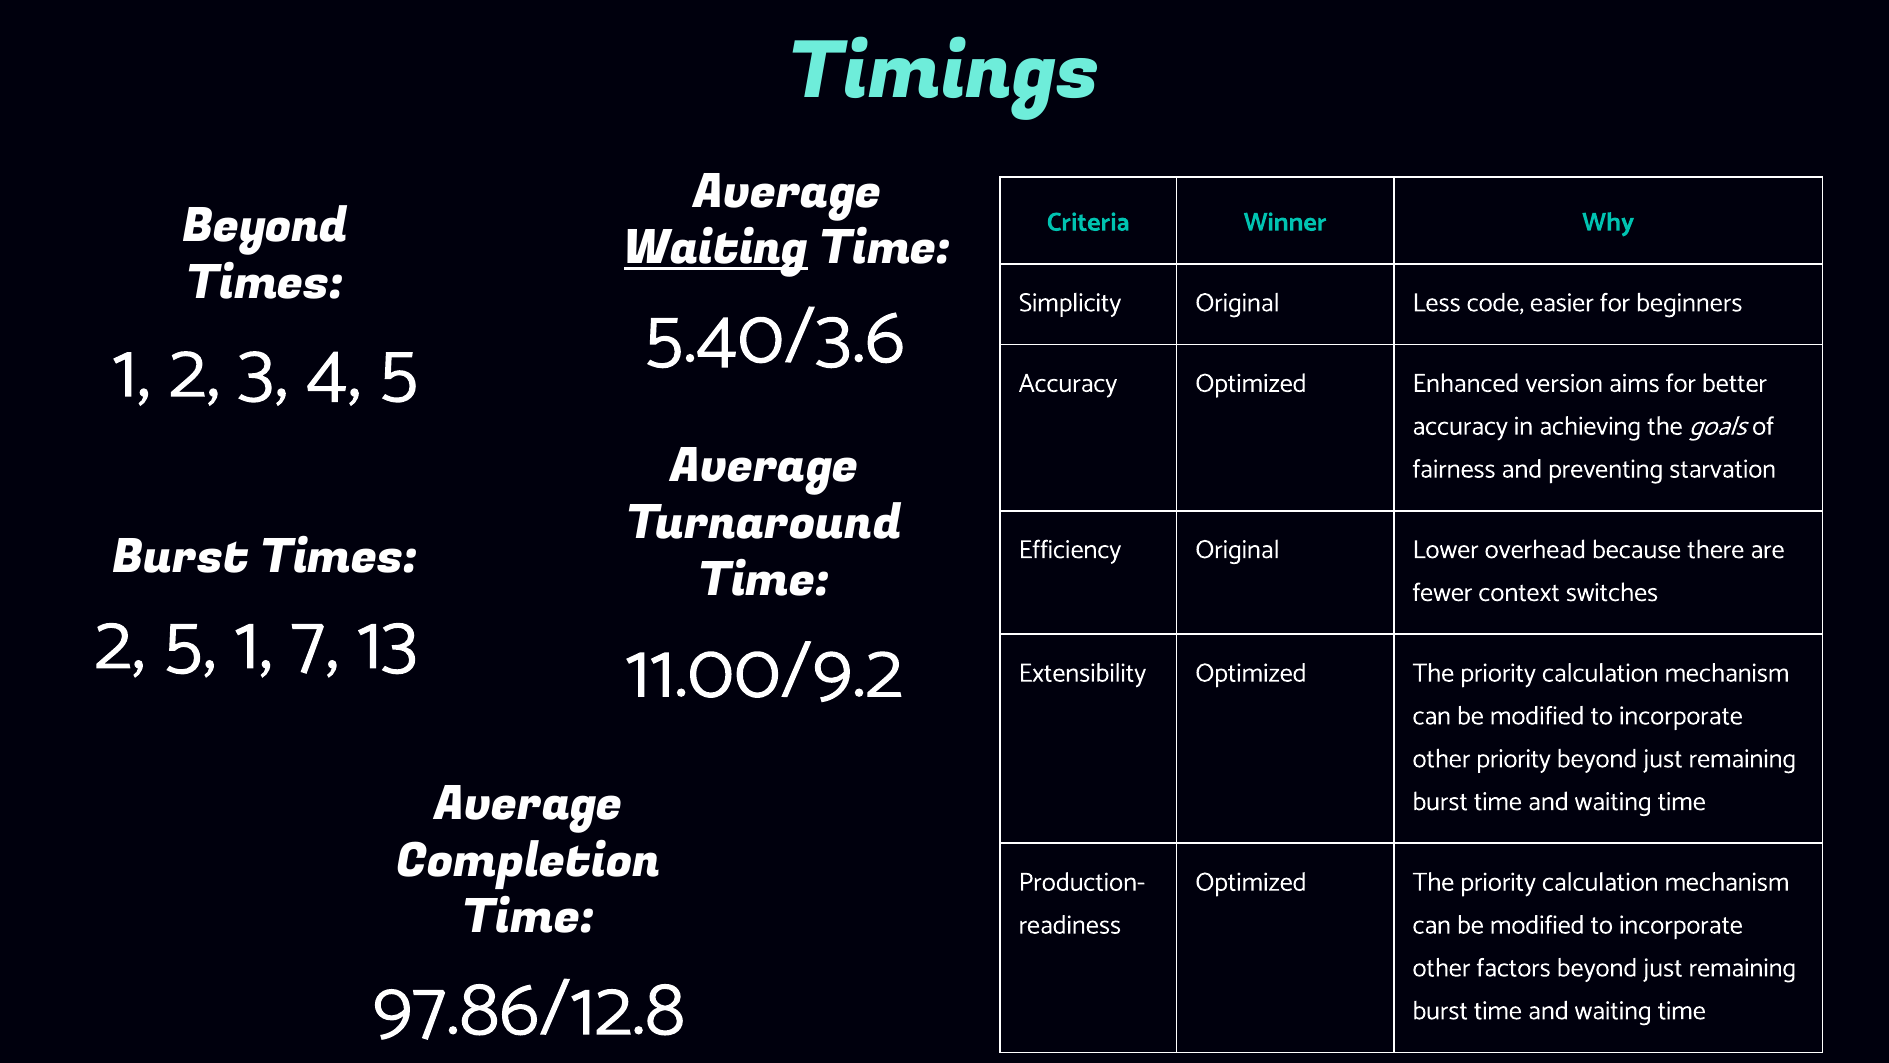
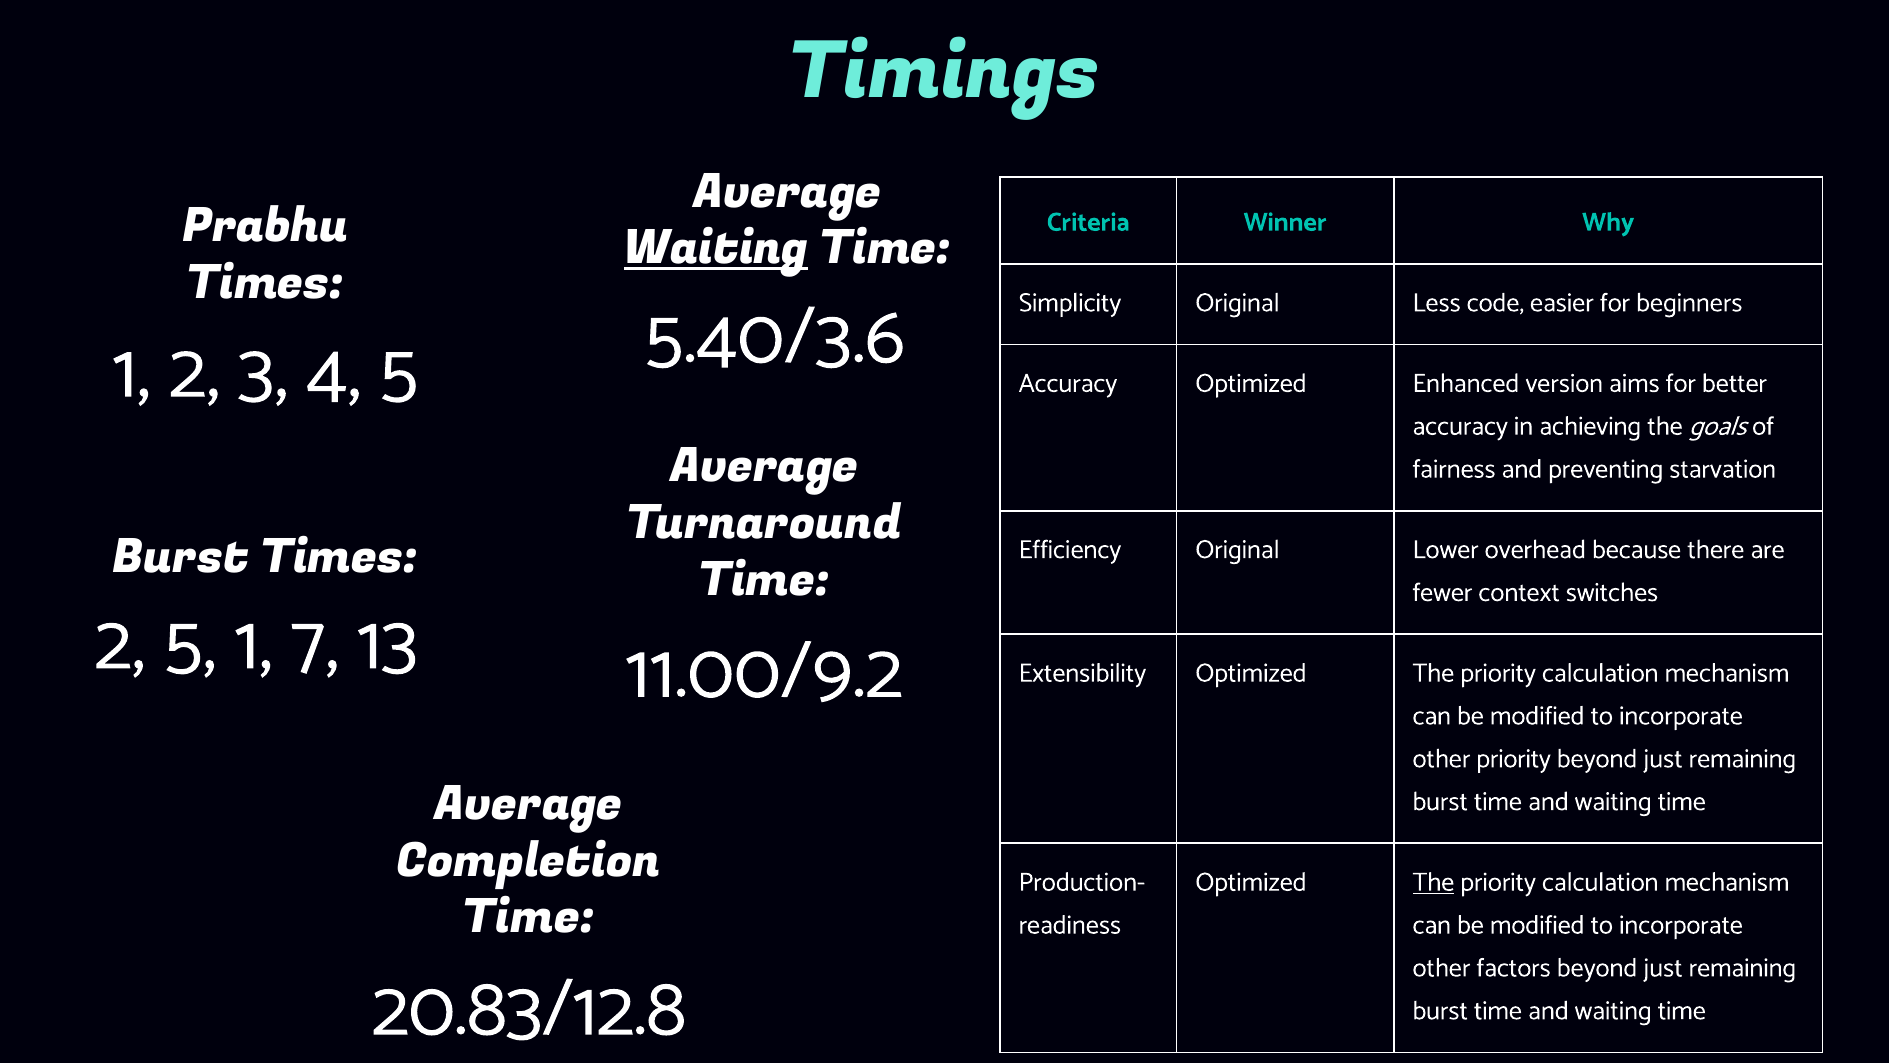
Beyond at (266, 226): Beyond -> Prabhu
The at (1433, 882) underline: none -> present
97.86/12.8: 97.86/12.8 -> 20.83/12.8
